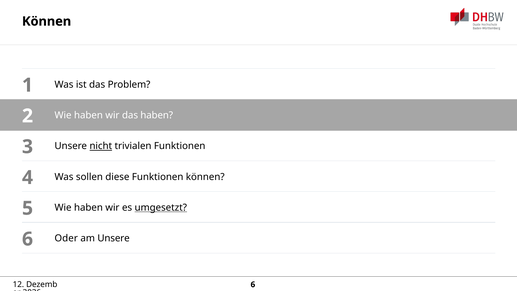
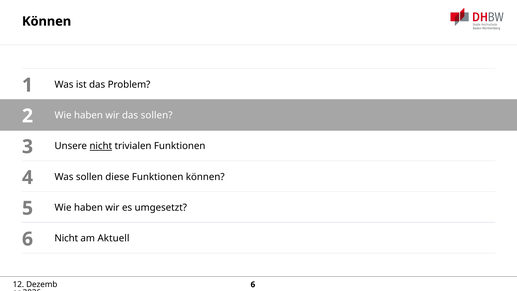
das haben: haben -> sollen
umgesetzt underline: present -> none
Oder at (66, 238): Oder -> Nicht
am Unsere: Unsere -> Aktuell
